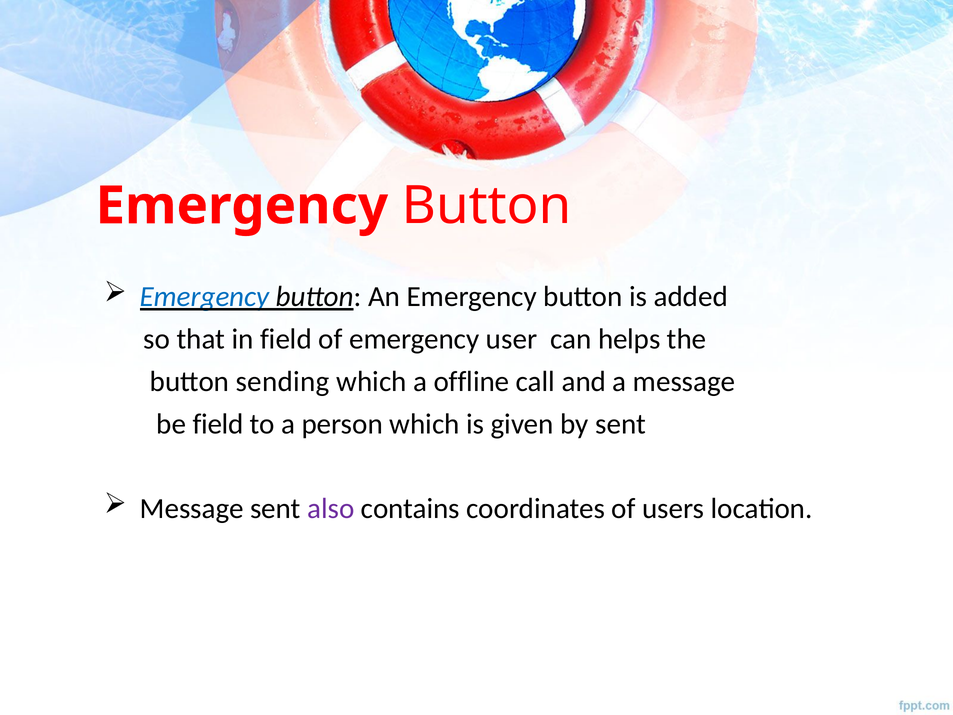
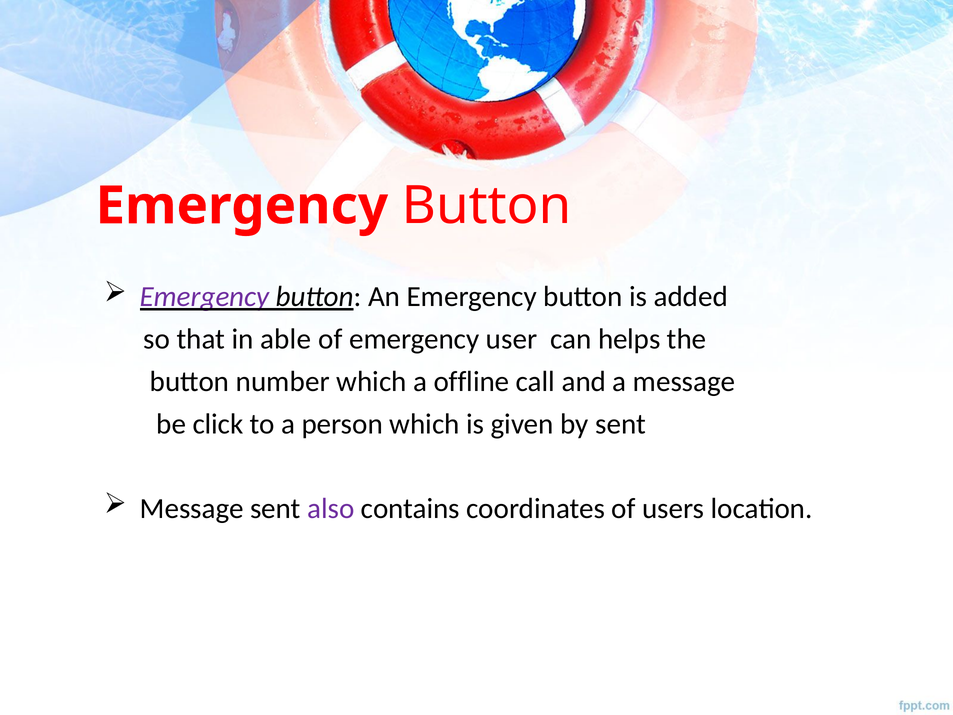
Emergency at (205, 297) colour: blue -> purple
in field: field -> able
sending: sending -> number
be field: field -> click
